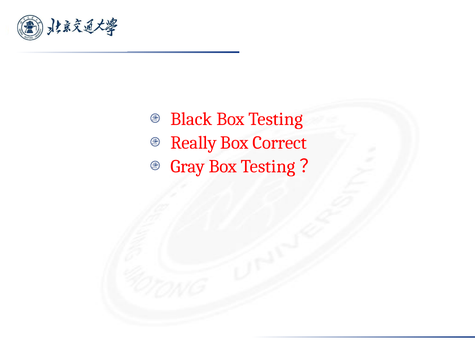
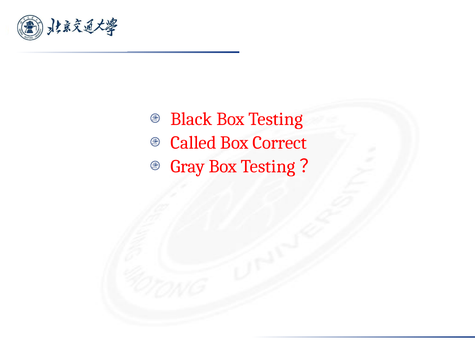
Really: Really -> Called
